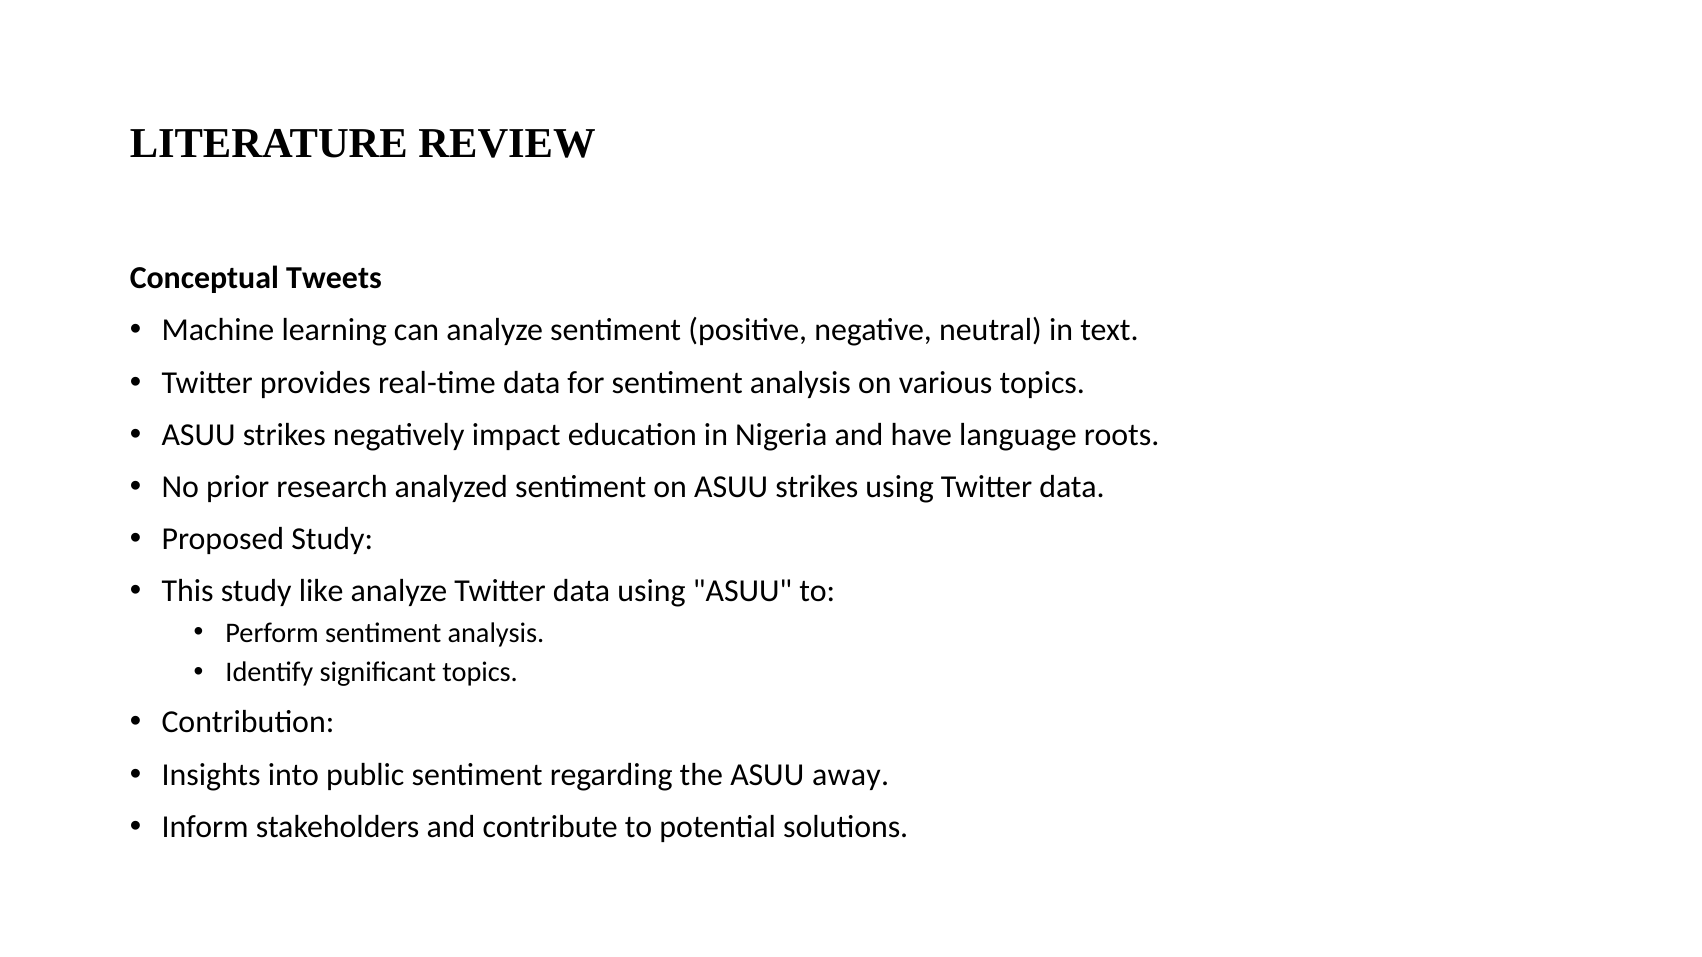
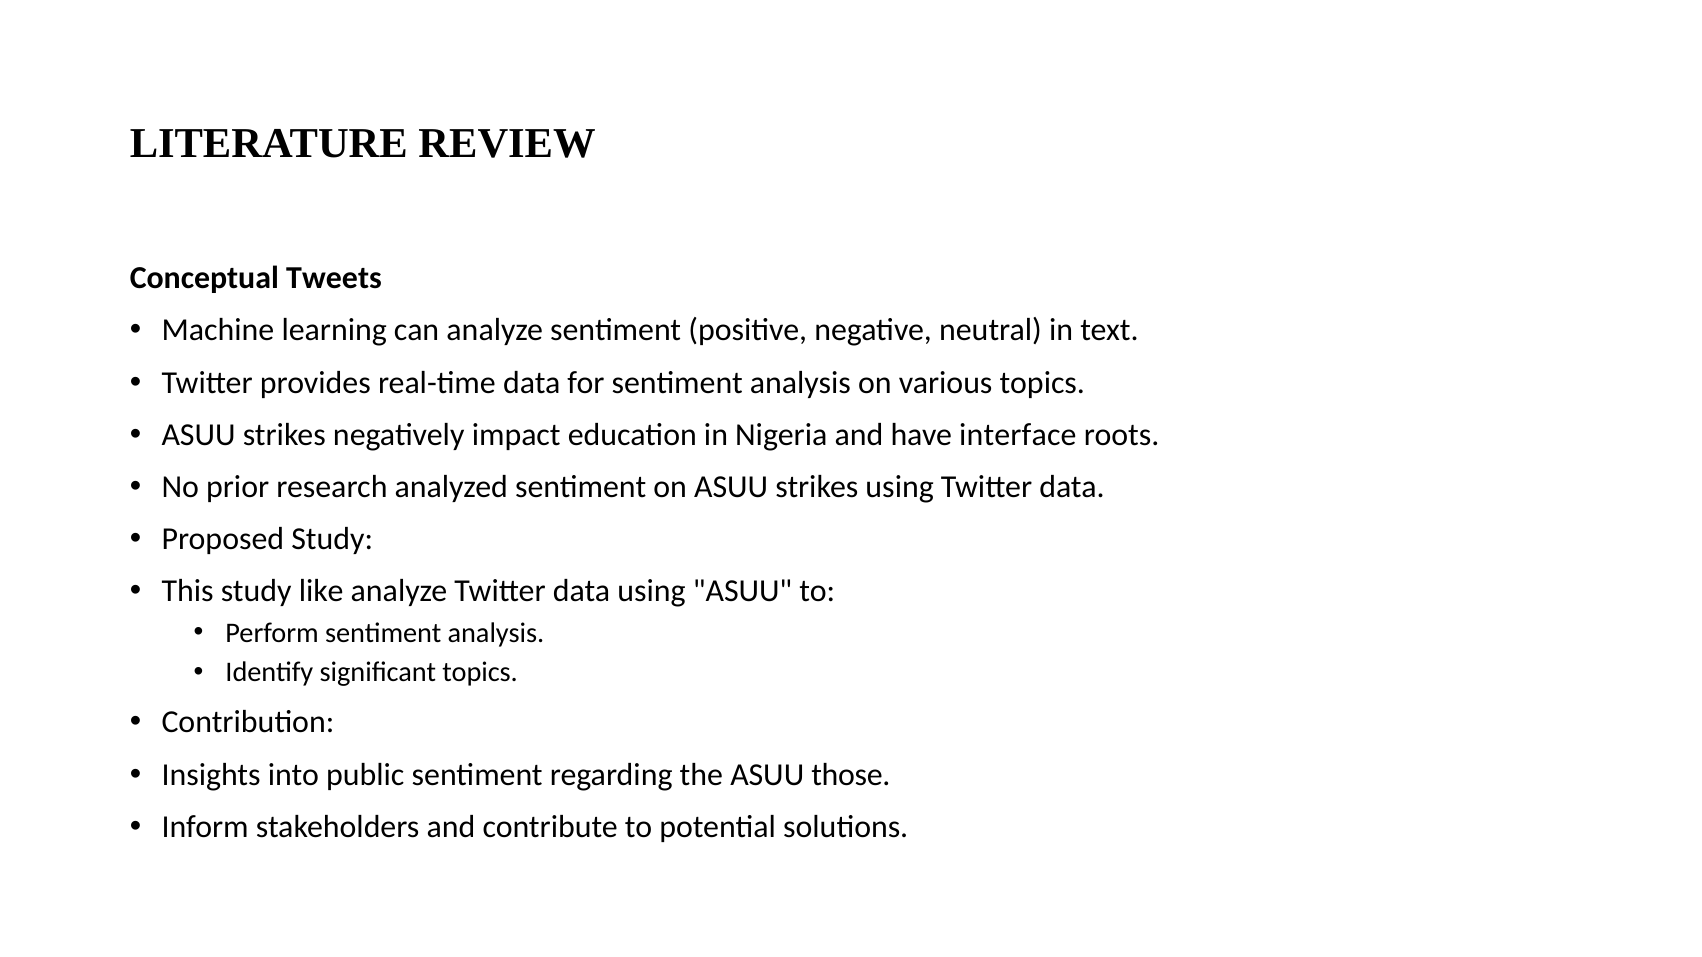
language: language -> interface
away: away -> those
